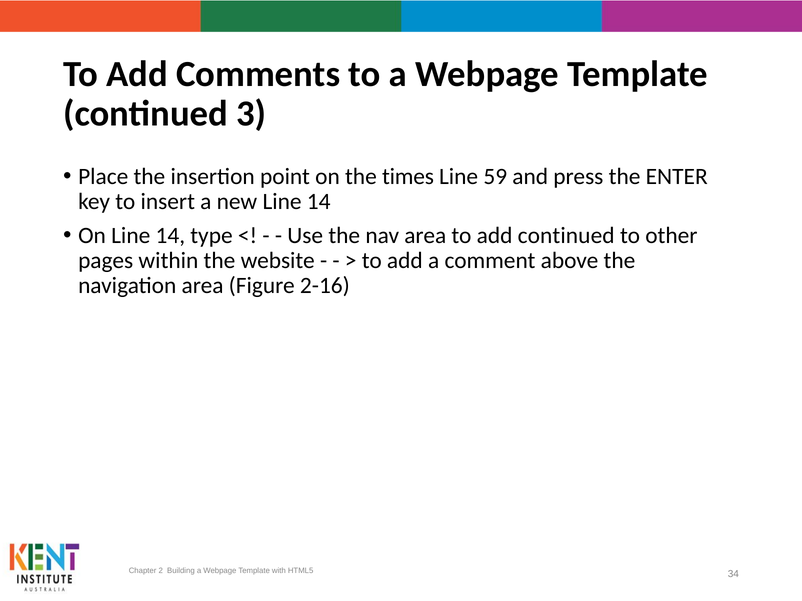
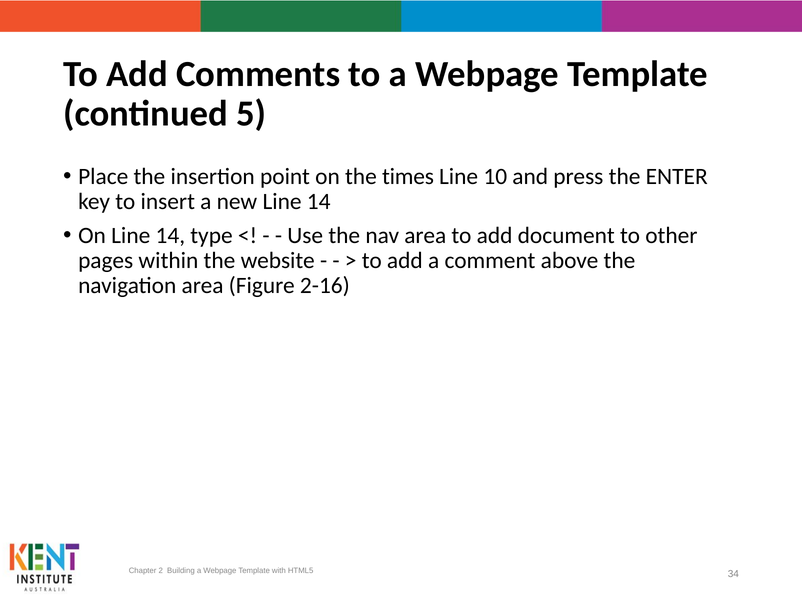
3: 3 -> 5
59: 59 -> 10
add continued: continued -> document
